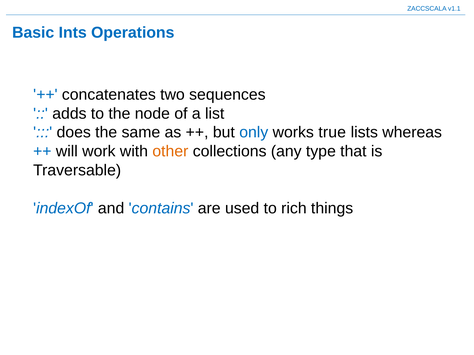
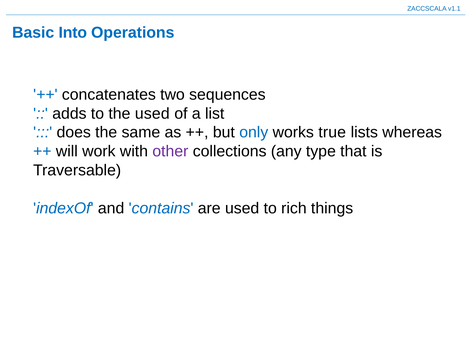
Ints: Ints -> Into
the node: node -> used
other colour: orange -> purple
